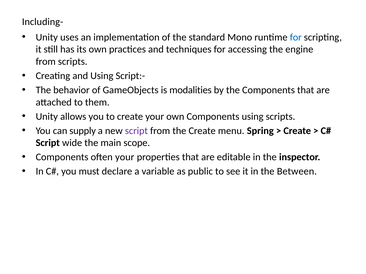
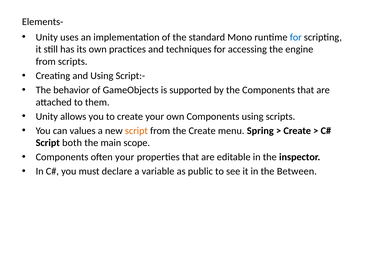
Including-: Including- -> Elements-
modalities: modalities -> supported
supply: supply -> values
script at (136, 131) colour: purple -> orange
wide: wide -> both
